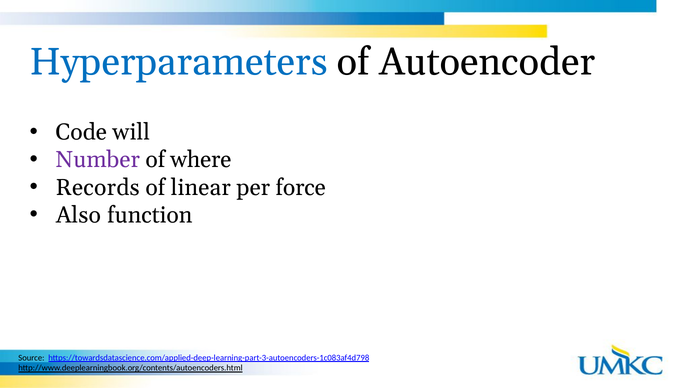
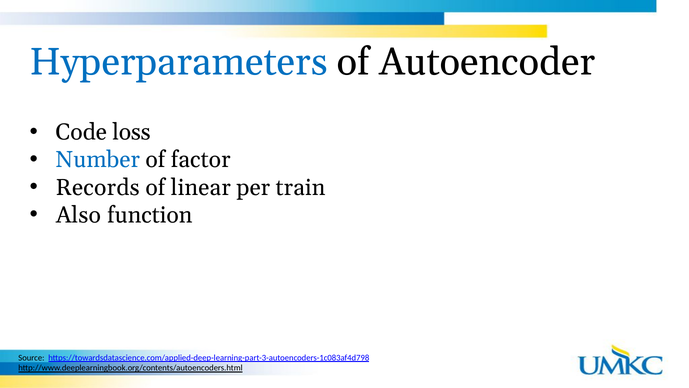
will: will -> loss
Number colour: purple -> blue
where: where -> factor
force: force -> train
